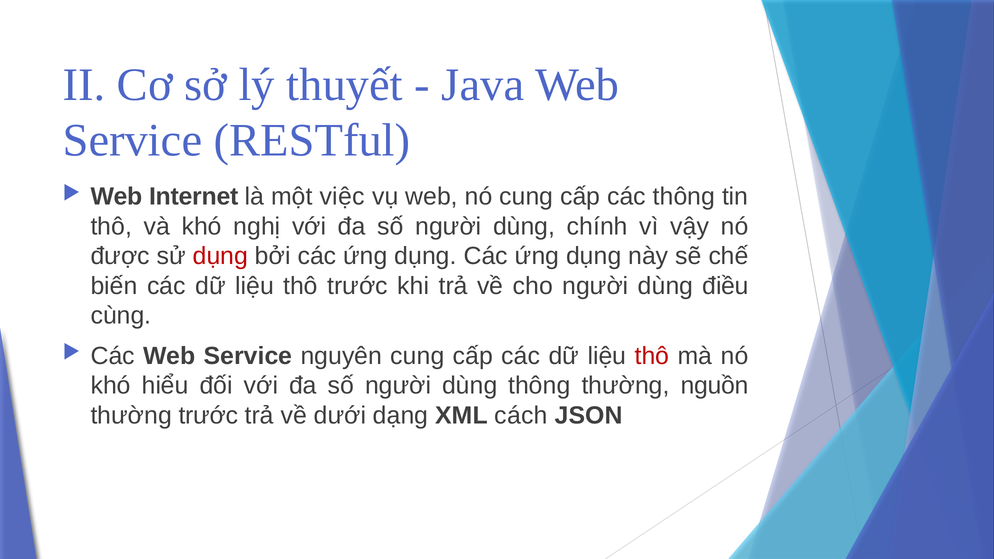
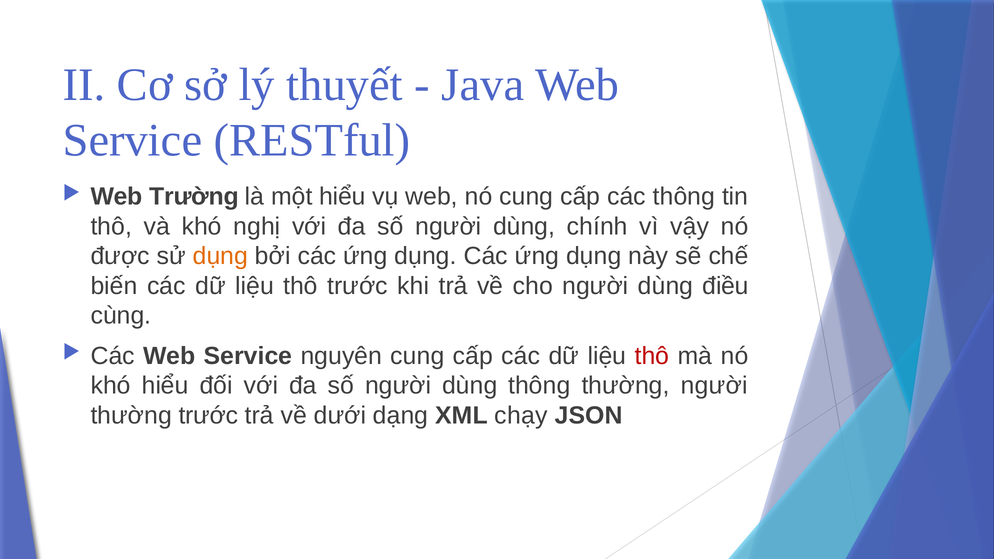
Internet: Internet -> Trường
một việc: việc -> hiểu
dụng at (220, 256) colour: red -> orange
thường nguồn: nguồn -> người
cách: cách -> chạy
